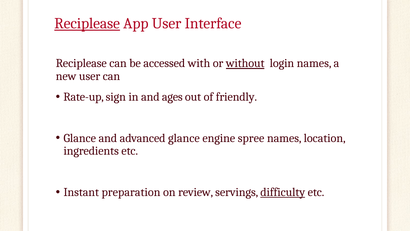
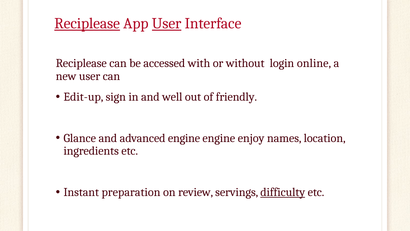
User at (167, 24) underline: none -> present
without underline: present -> none
login names: names -> online
Rate-up: Rate-up -> Edit-up
ages: ages -> well
advanced glance: glance -> engine
spree: spree -> enjoy
